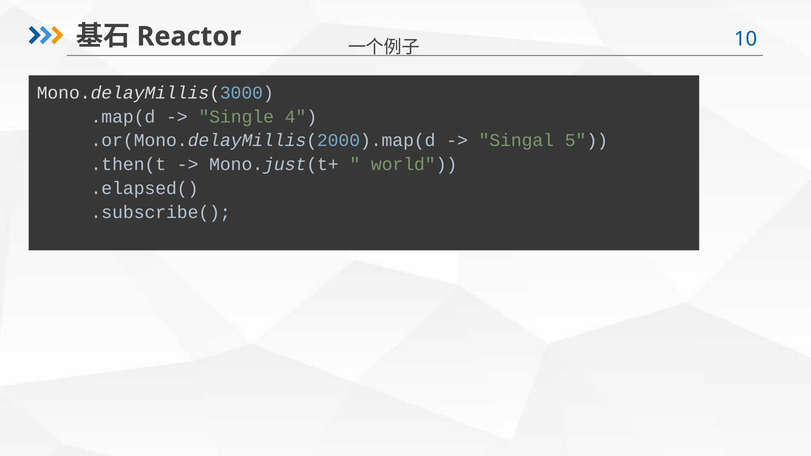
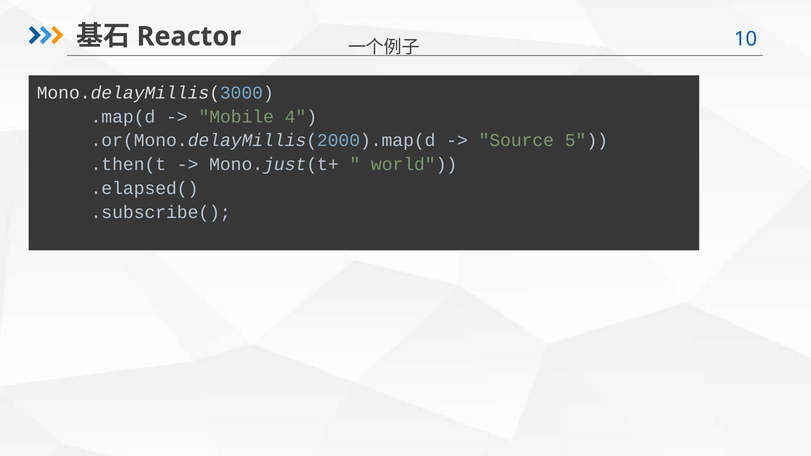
Single: Single -> Mobile
Singal: Singal -> Source
